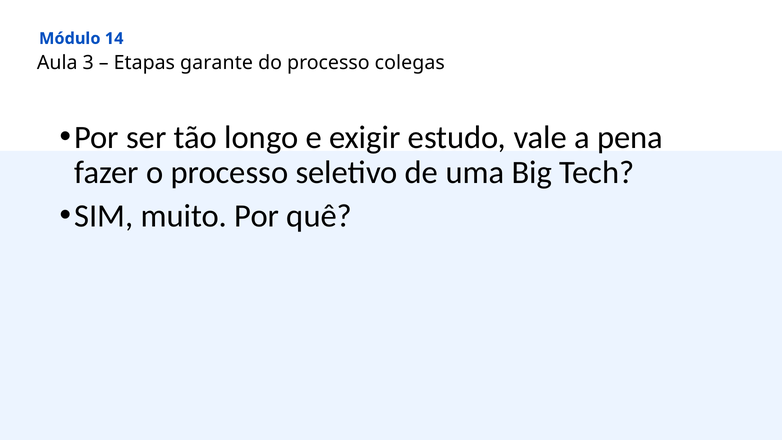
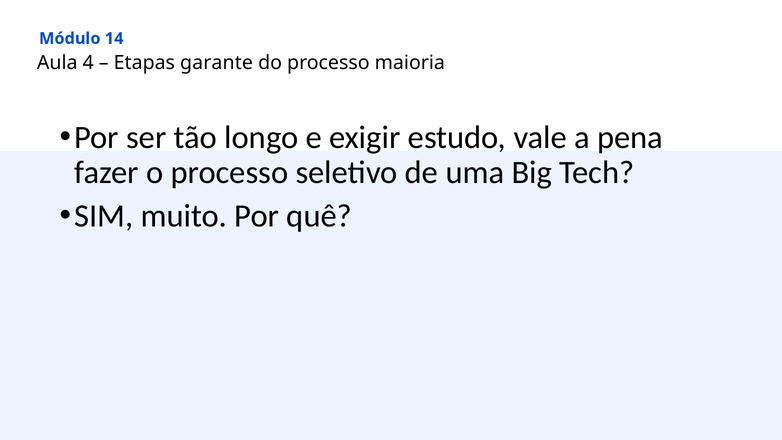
3: 3 -> 4
colegas: colegas -> maioria
